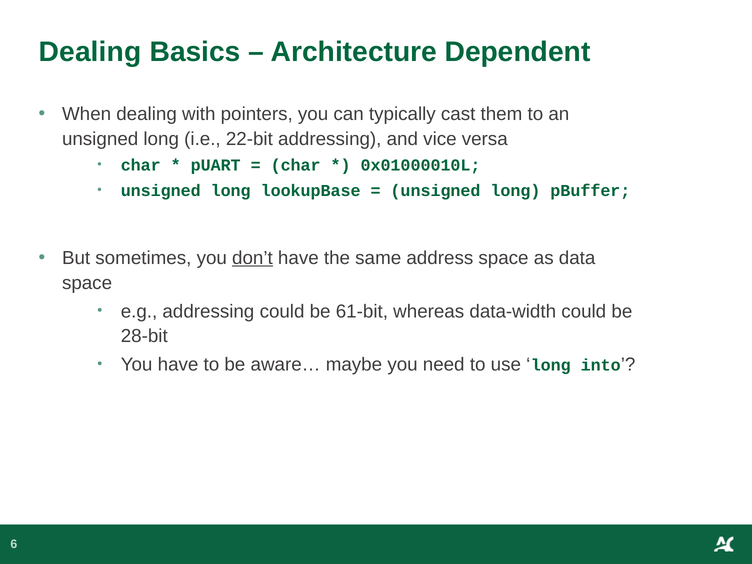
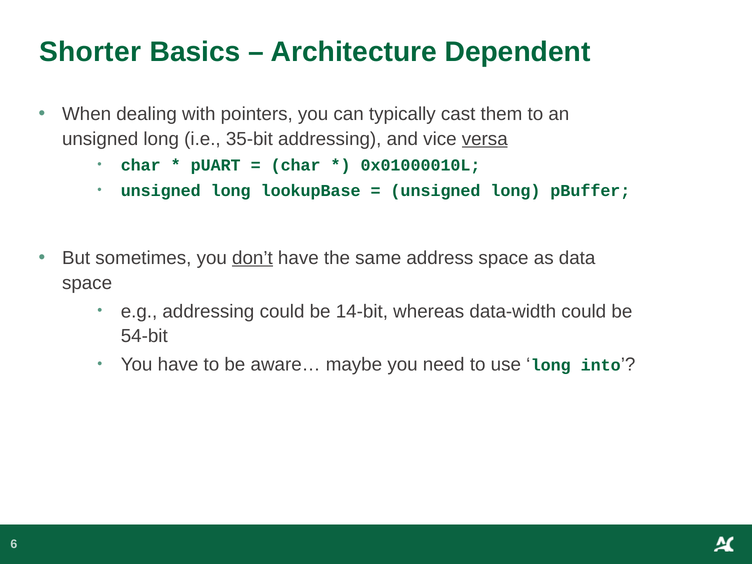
Dealing at (90, 52): Dealing -> Shorter
22-bit: 22-bit -> 35-bit
versa underline: none -> present
61-bit: 61-bit -> 14-bit
28-bit: 28-bit -> 54-bit
